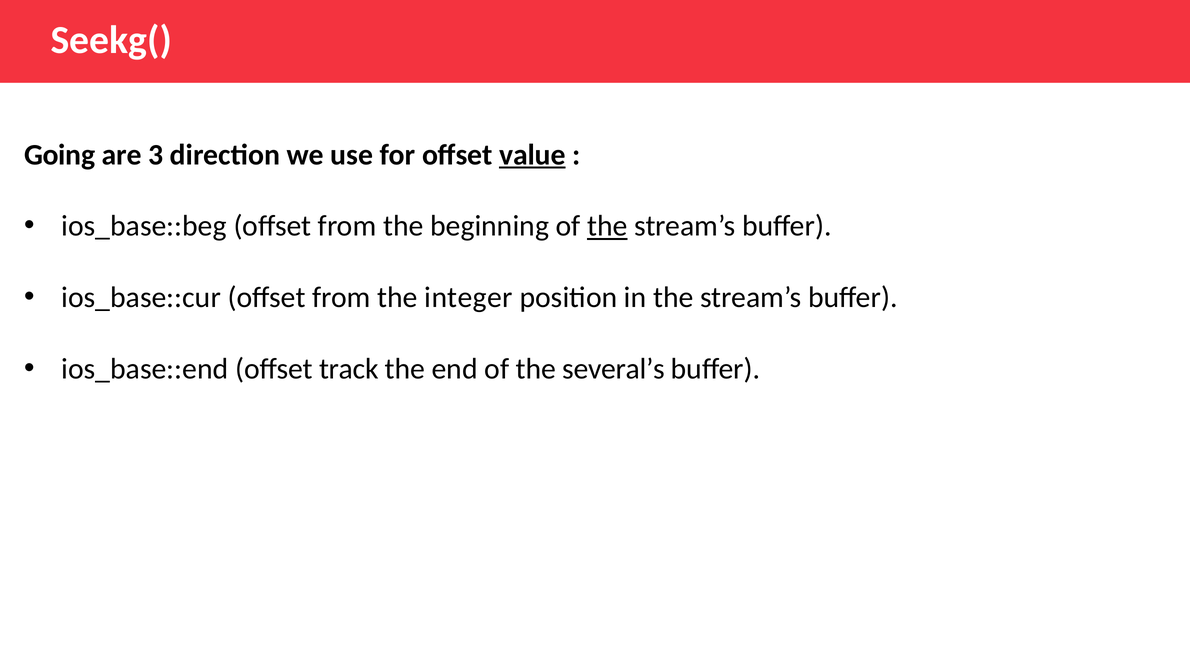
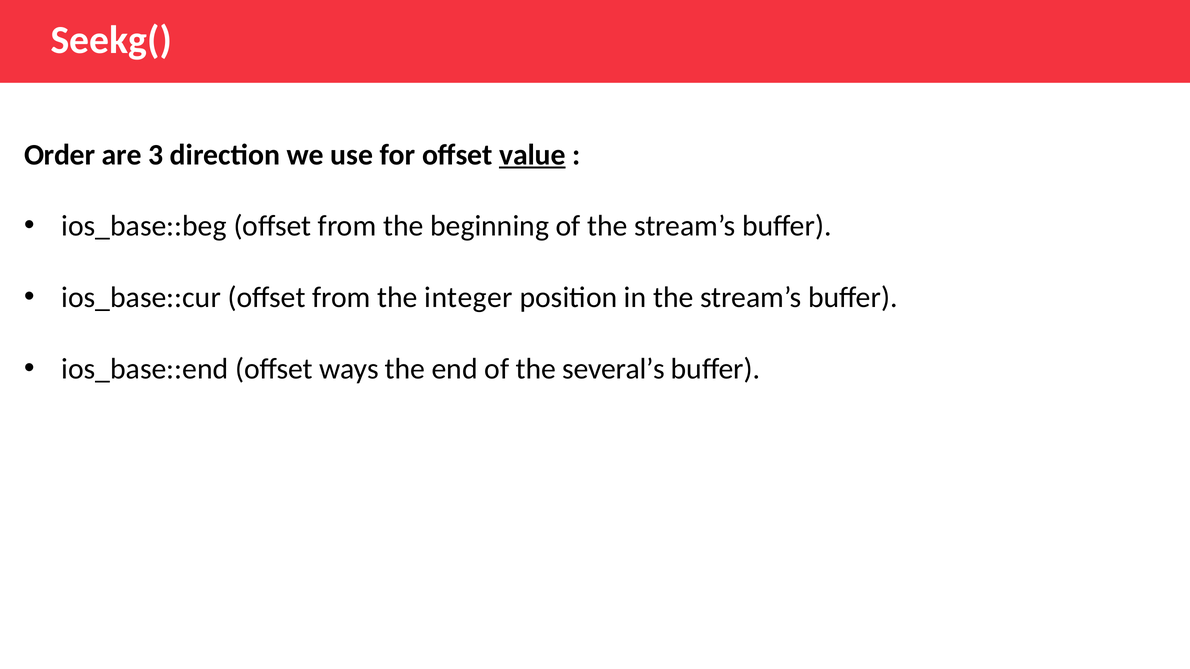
Going: Going -> Order
the at (607, 226) underline: present -> none
track: track -> ways
